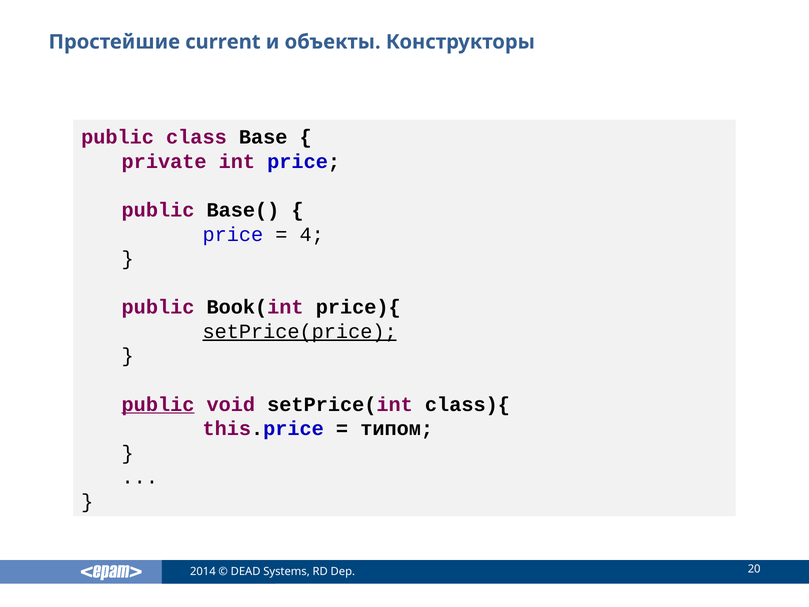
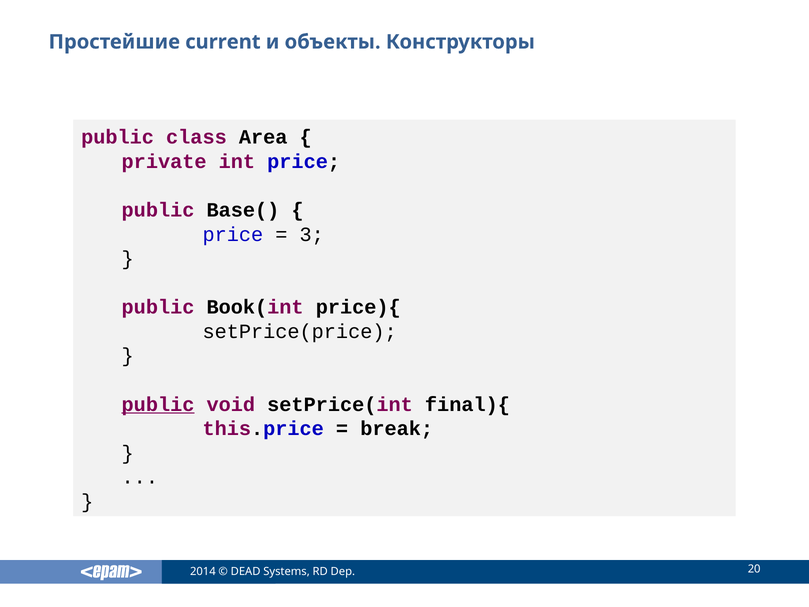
Base: Base -> Area
4: 4 -> 3
setPrice(price underline: present -> none
class){: class){ -> final){
типом: типом -> break
